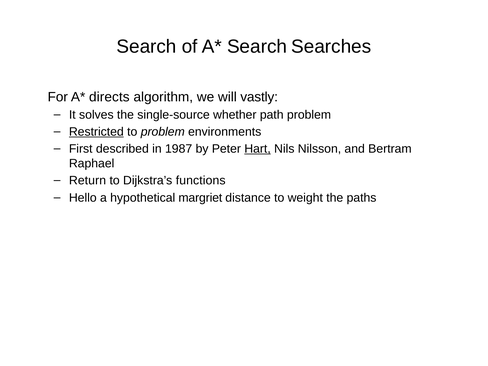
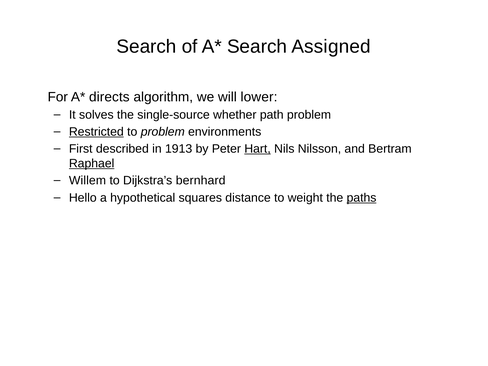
Searches: Searches -> Assigned
vastly: vastly -> lower
1987: 1987 -> 1913
Raphael underline: none -> present
Return: Return -> Willem
functions: functions -> bernhard
margriet: margriet -> squares
paths underline: none -> present
